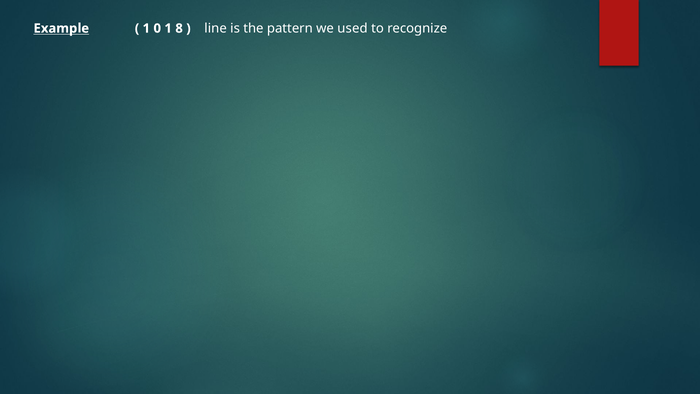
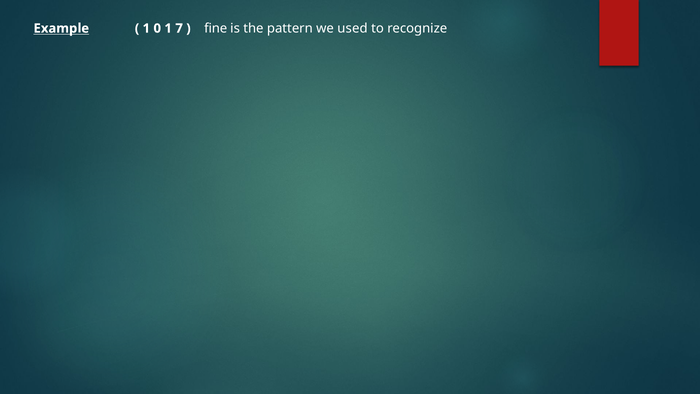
8: 8 -> 7
line: line -> fine
